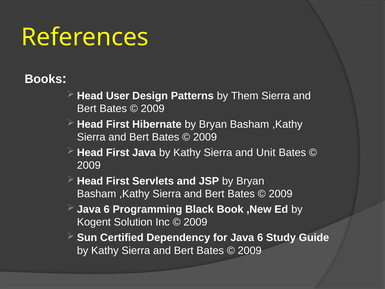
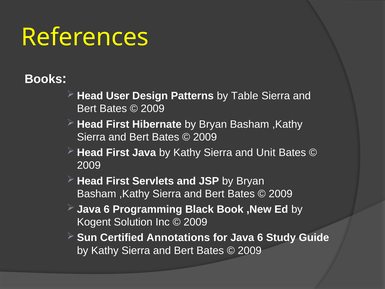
Them: Them -> Table
Dependency: Dependency -> Annotations
